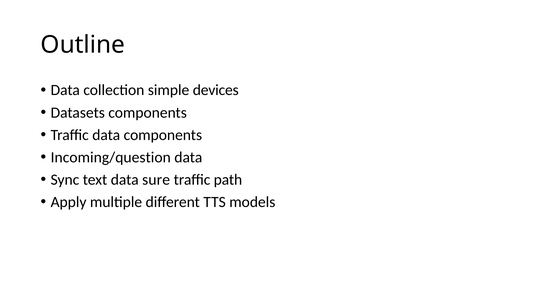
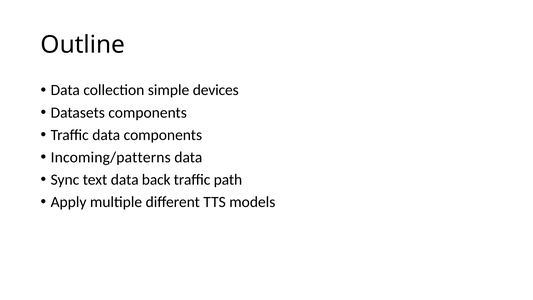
Incoming/question: Incoming/question -> Incoming/patterns
sure: sure -> back
